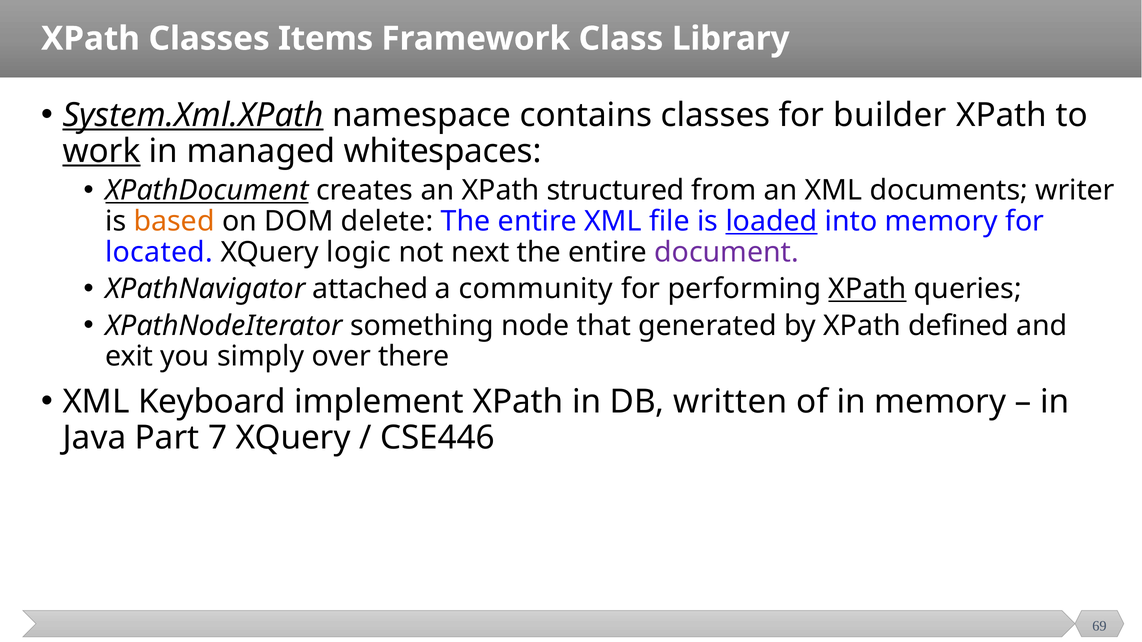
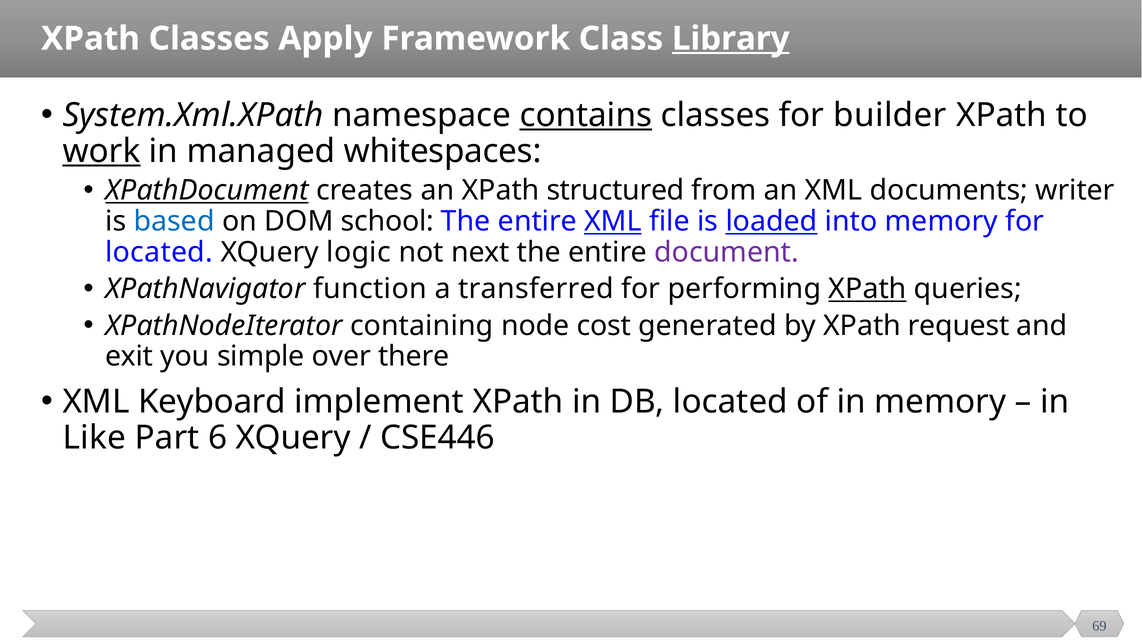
Items: Items -> Apply
Library underline: none -> present
System.Xml.XPath underline: present -> none
contains underline: none -> present
based colour: orange -> blue
delete: delete -> school
XML at (613, 221) underline: none -> present
attached: attached -> function
community: community -> transferred
something: something -> containing
that: that -> cost
defined: defined -> request
simply: simply -> simple
DB written: written -> located
Java: Java -> Like
7: 7 -> 6
